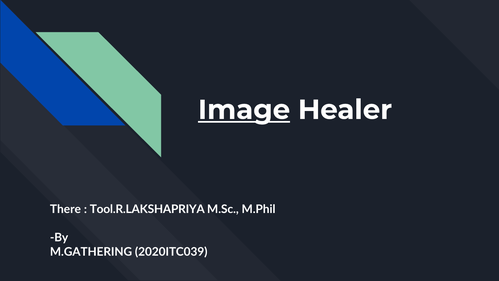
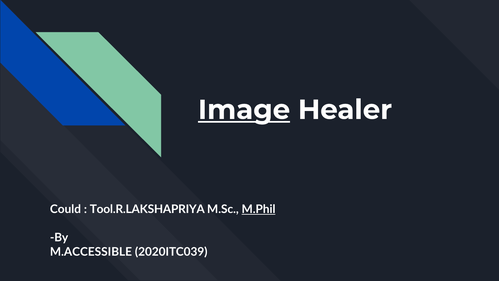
There: There -> Could
M.Phil underline: none -> present
M.GATHERING: M.GATHERING -> M.ACCESSIBLE
